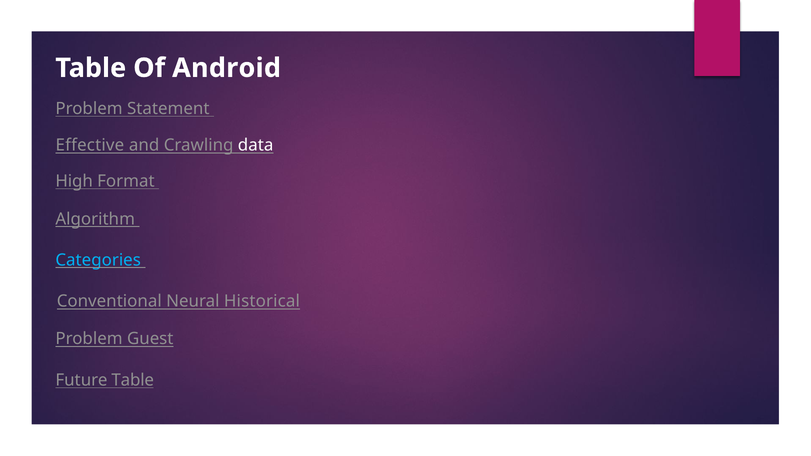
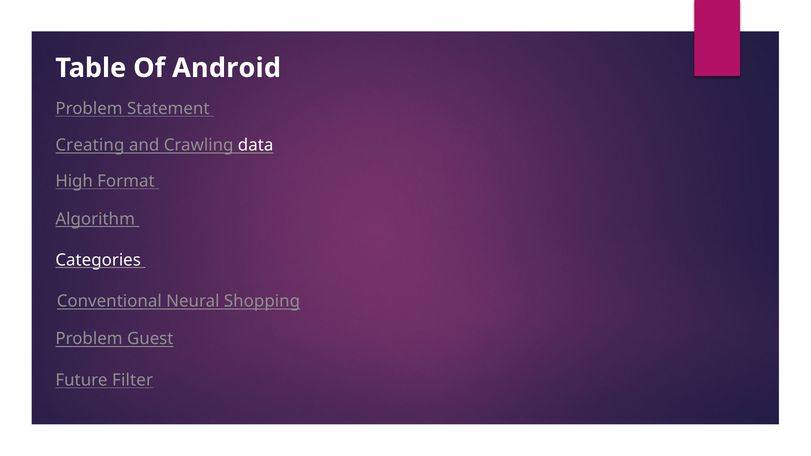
Effective: Effective -> Creating
Categories colour: light blue -> white
Historical: Historical -> Shopping
Future Table: Table -> Filter
